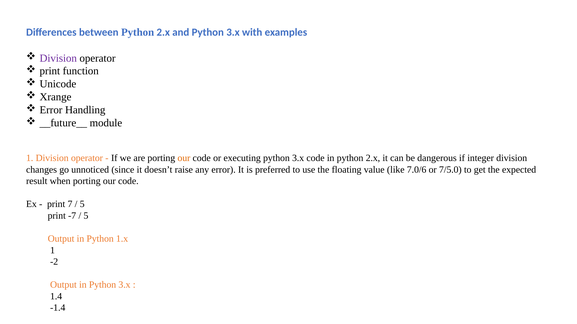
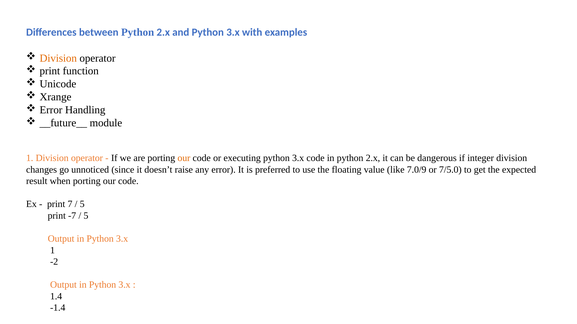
Division at (58, 58) colour: purple -> orange
7.0/6: 7.0/6 -> 7.0/9
1.x at (122, 239): 1.x -> 3.x
